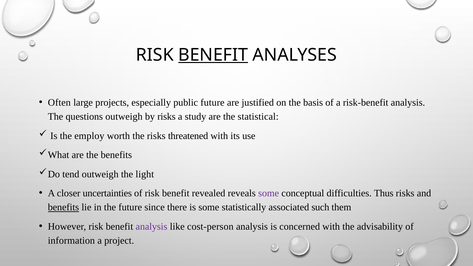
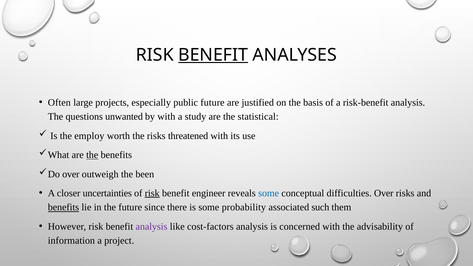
questions outweigh: outweigh -> unwanted
by risks: risks -> with
the at (92, 155) underline: none -> present
tend at (71, 174): tend -> over
light: light -> been
risk at (152, 193) underline: none -> present
revealed: revealed -> engineer
some at (269, 193) colour: purple -> blue
difficulties Thus: Thus -> Over
statistically: statistically -> probability
cost-person: cost-person -> cost-factors
